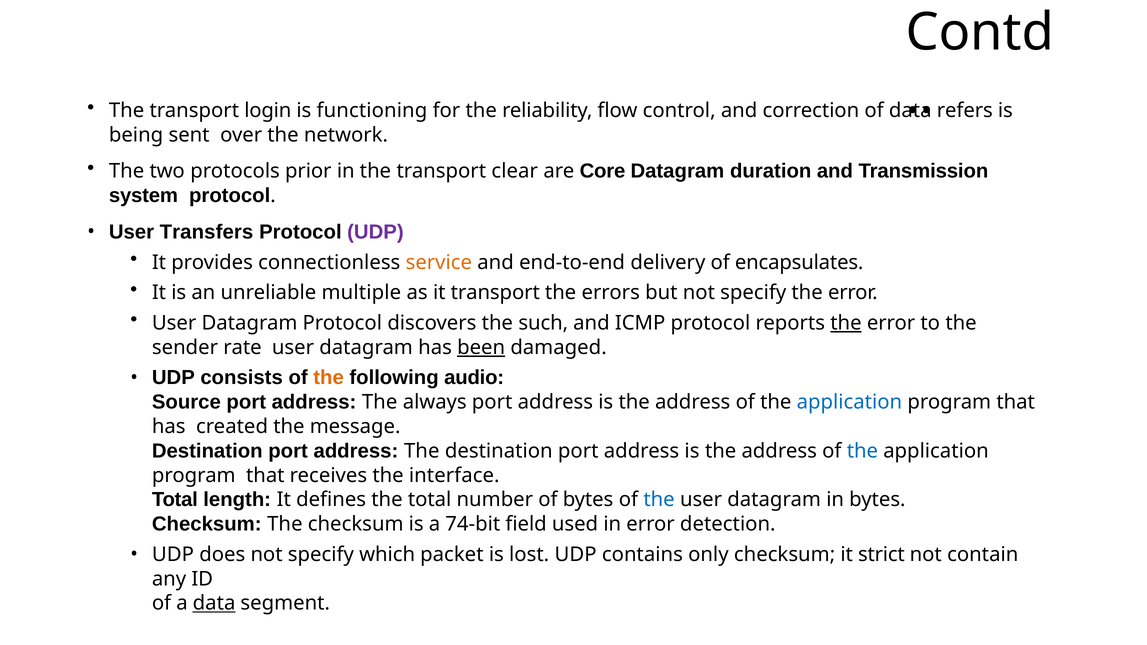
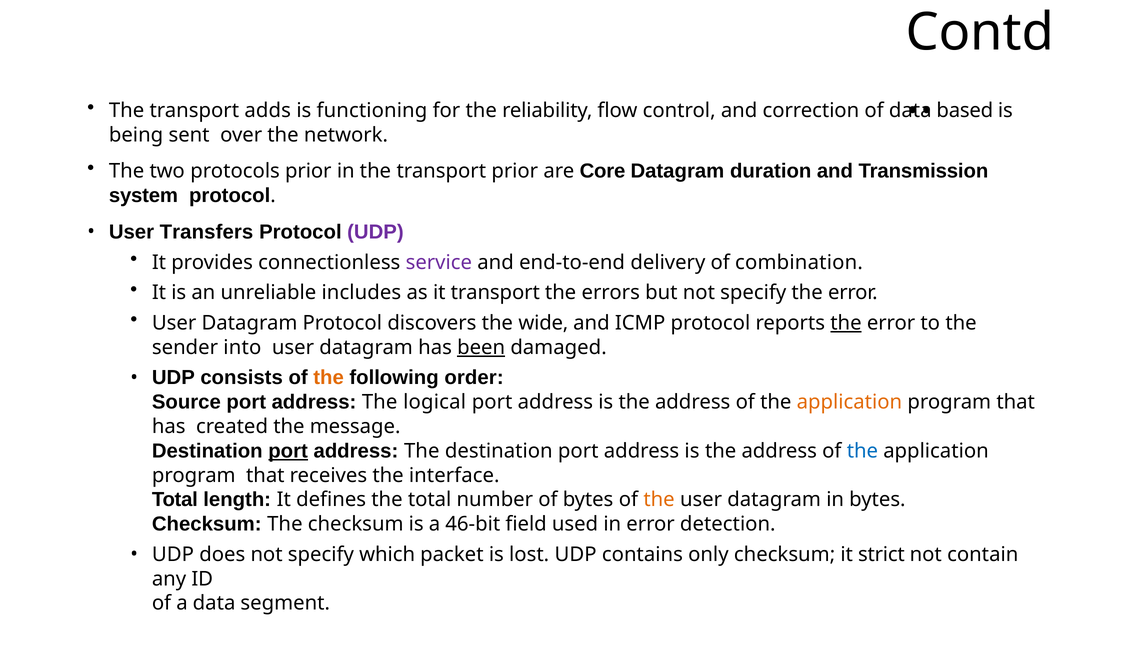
login: login -> adds
refers: refers -> based
transport clear: clear -> prior
service colour: orange -> purple
encapsulates: encapsulates -> combination
multiple: multiple -> includes
such: such -> wide
rate: rate -> into
audio: audio -> order
always: always -> logical
application at (849, 402) colour: blue -> orange
port at (288, 451) underline: none -> present
the at (659, 500) colour: blue -> orange
74-bit: 74-bit -> 46-bit
data at (214, 603) underline: present -> none
